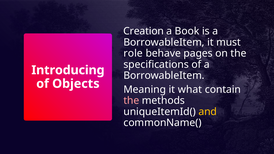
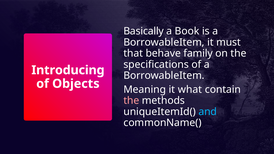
Creation: Creation -> Basically
role: role -> that
pages: pages -> family
and colour: yellow -> light blue
